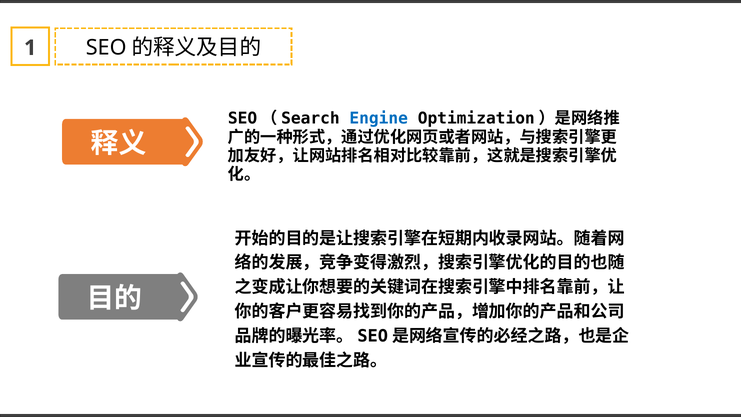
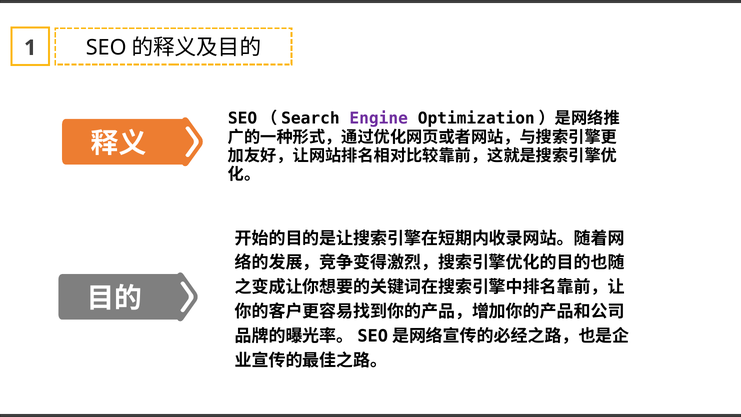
Engine colour: blue -> purple
